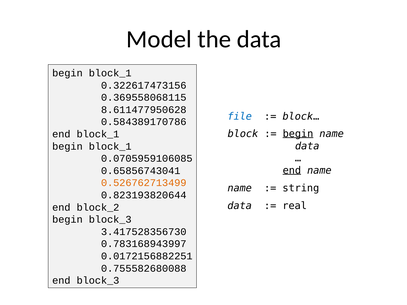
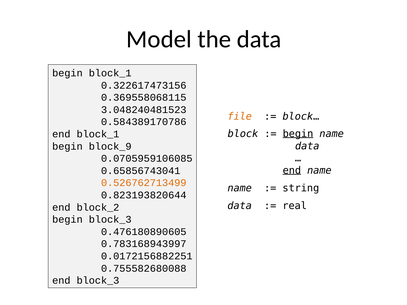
8.611477950628: 8.611477950628 -> 3.048240481523
file colour: blue -> orange
block_1 at (110, 146): block_1 -> block_9
3.417528356730: 3.417528356730 -> 0.476180890605
